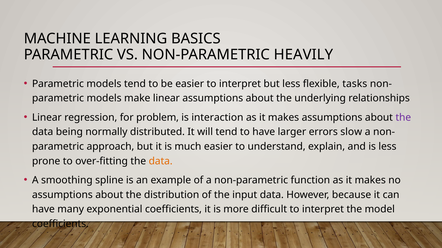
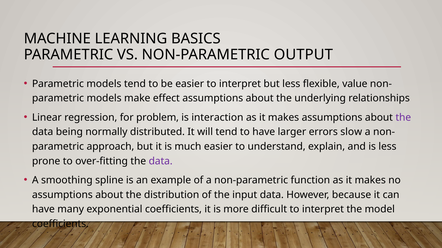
HEAVILY: HEAVILY -> OUTPUT
tasks: tasks -> value
make linear: linear -> effect
data at (161, 161) colour: orange -> purple
